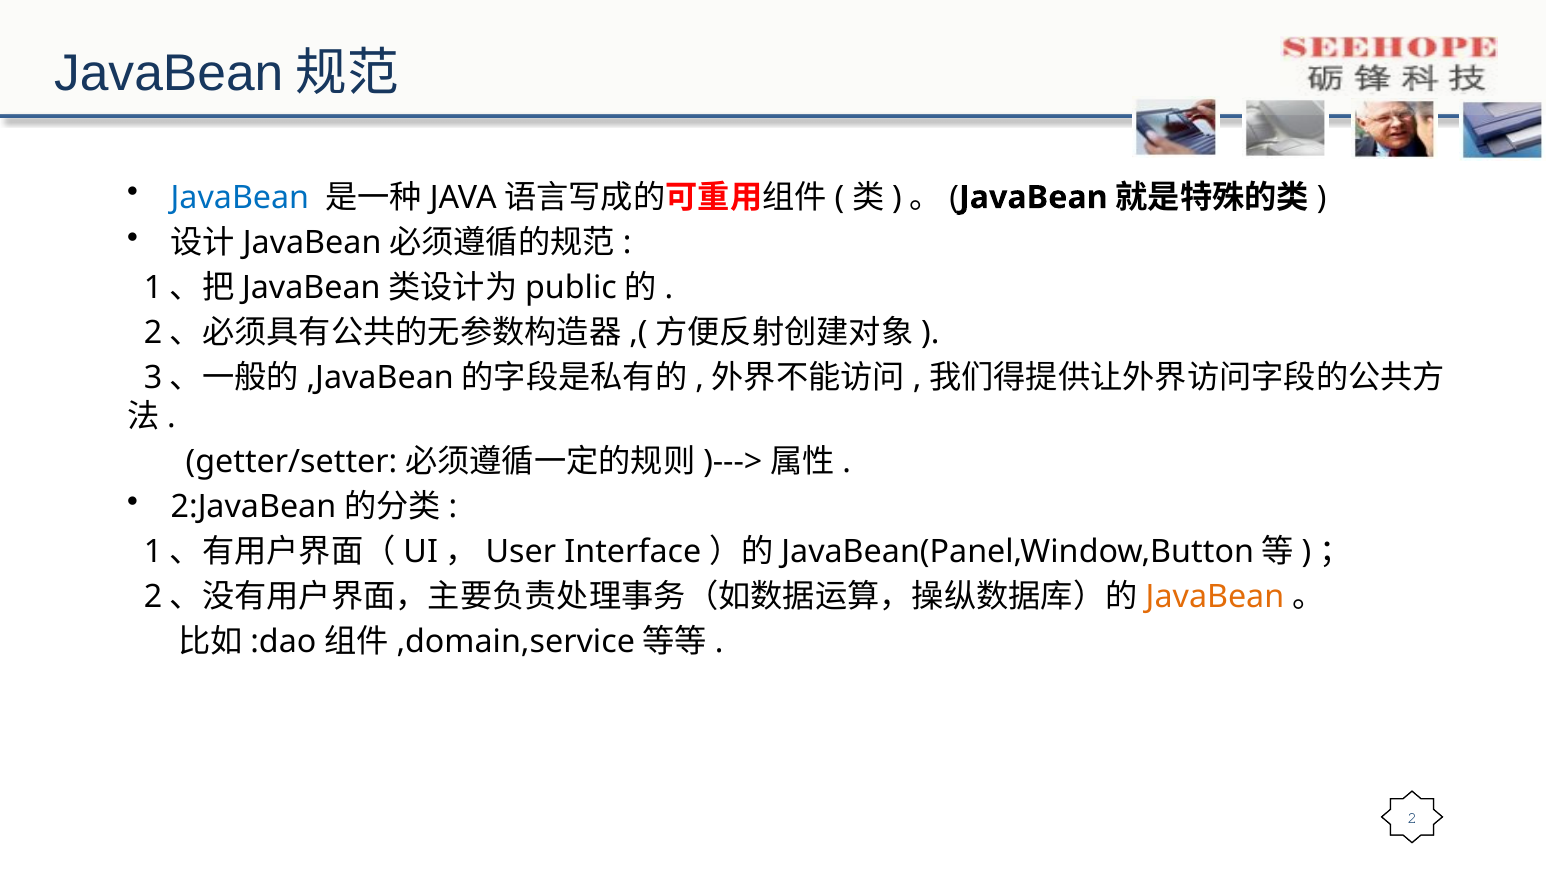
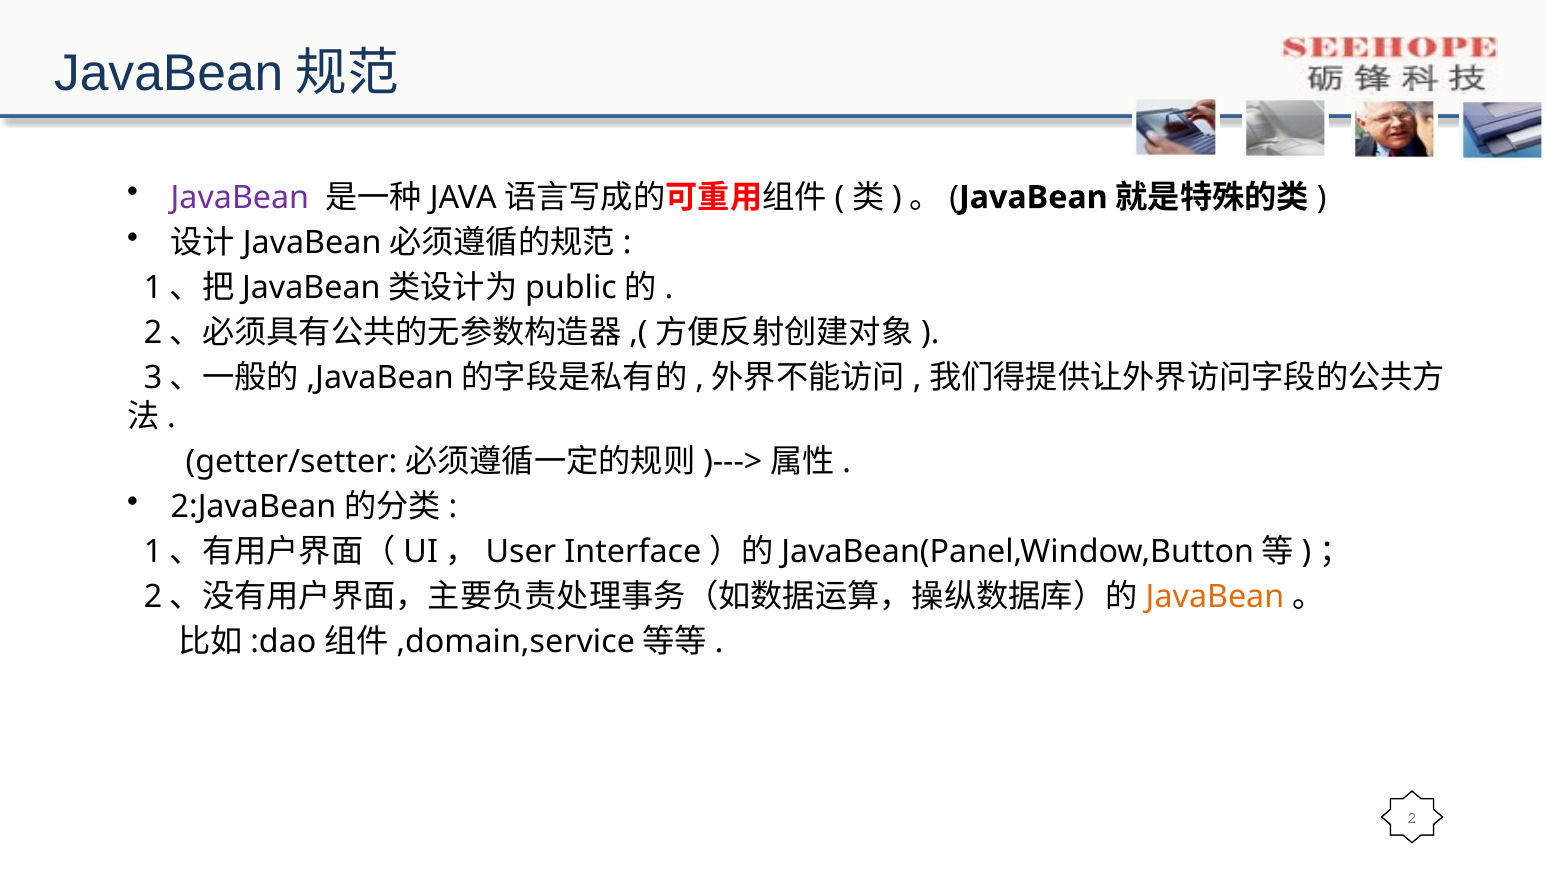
JavaBean at (240, 197) colour: blue -> purple
